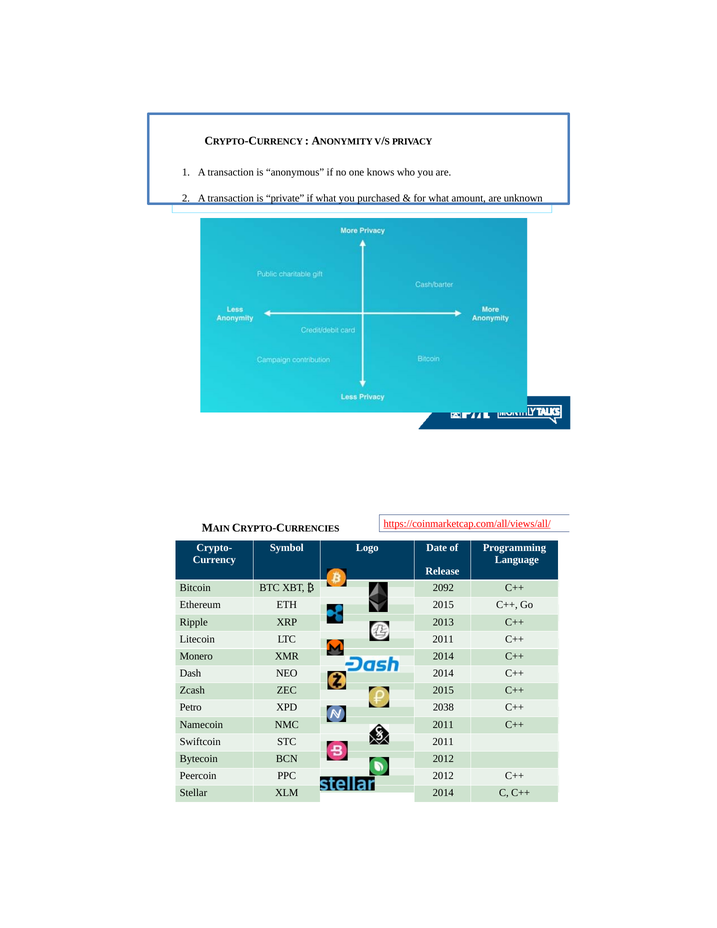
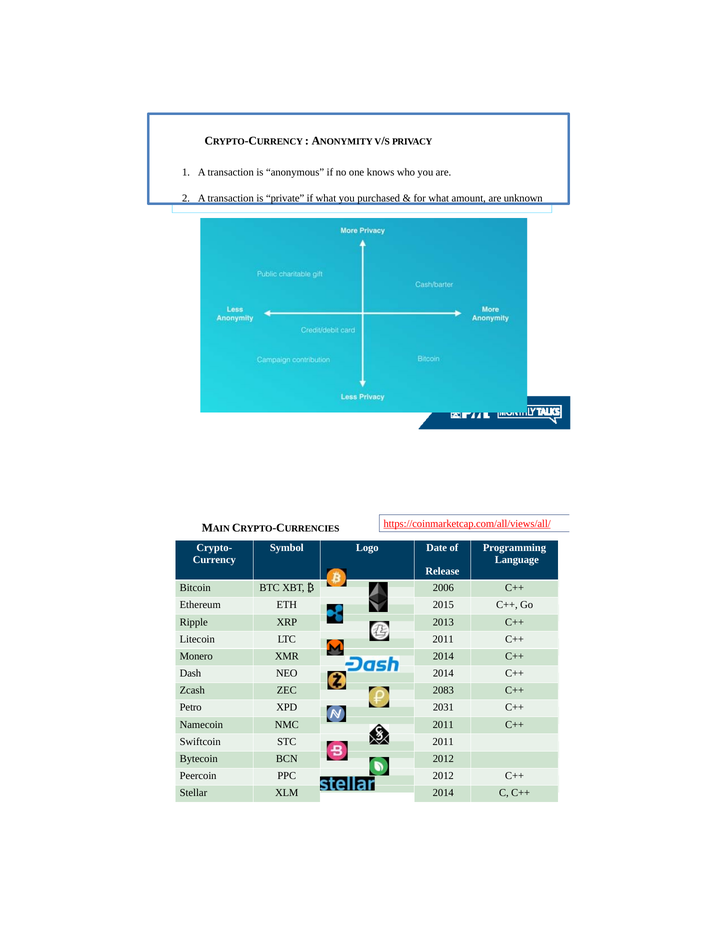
2092: 2092 -> 2006
ZEC 2015: 2015 -> 2083
2038: 2038 -> 2031
